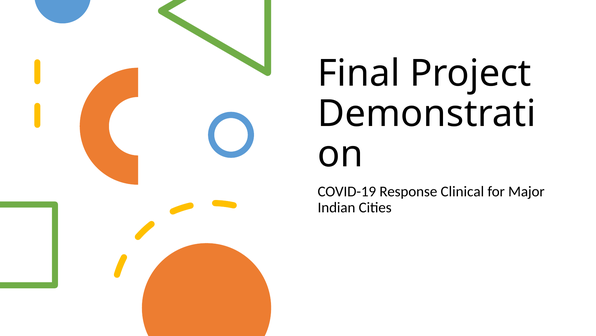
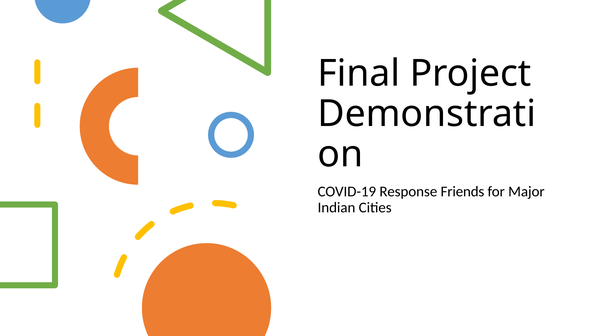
Clinical: Clinical -> Friends
